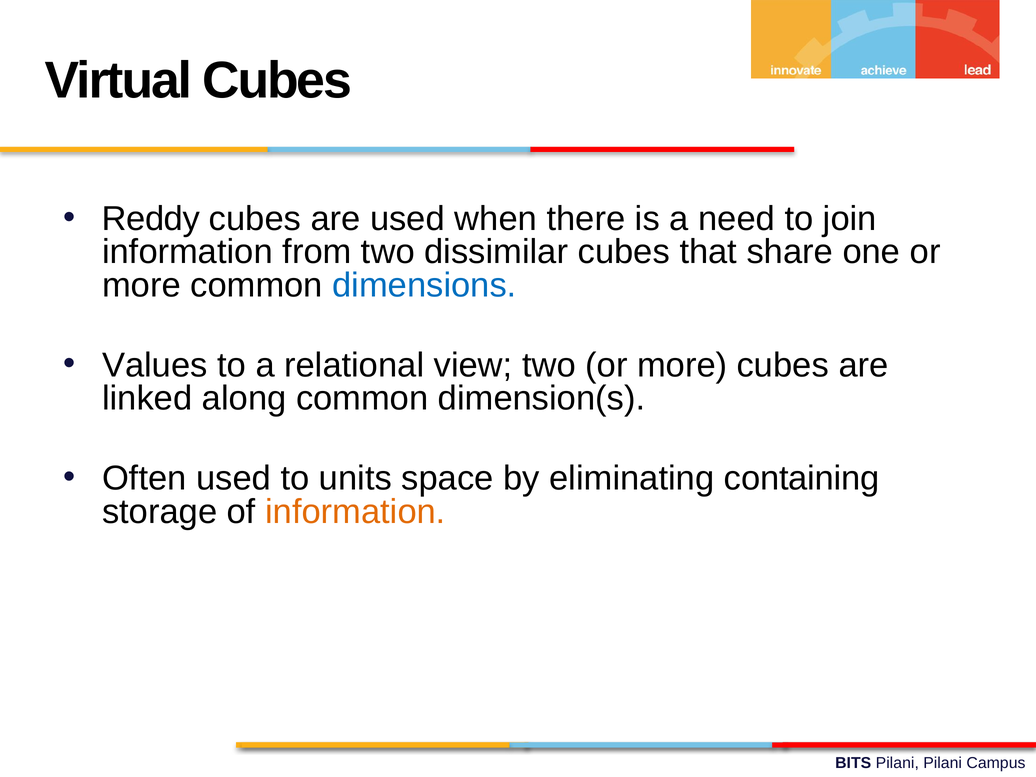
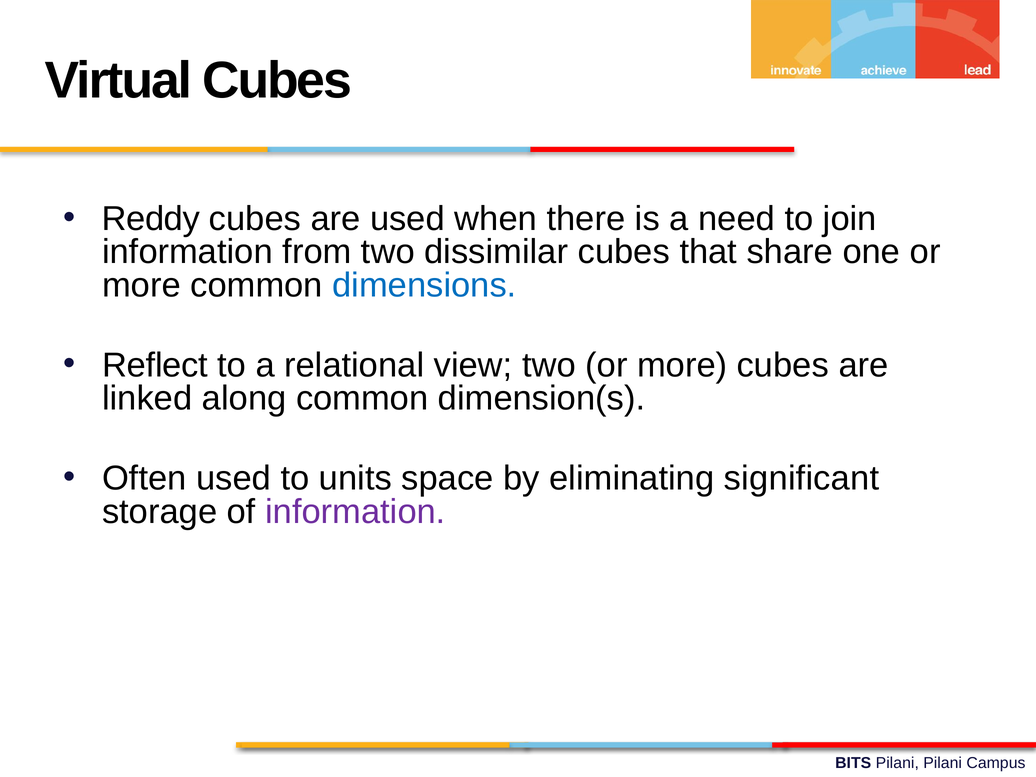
Values: Values -> Reflect
containing: containing -> significant
information at (355, 512) colour: orange -> purple
